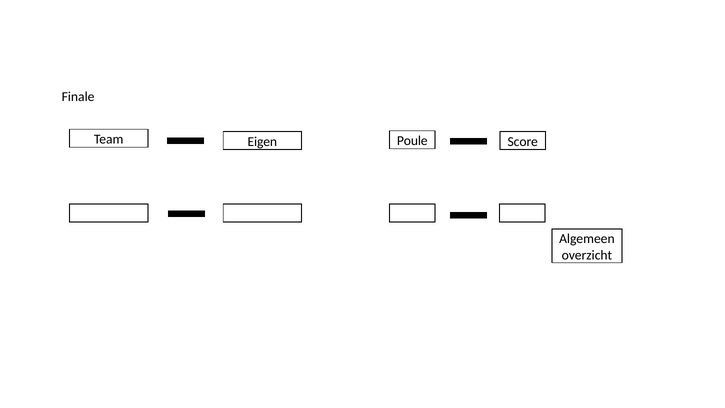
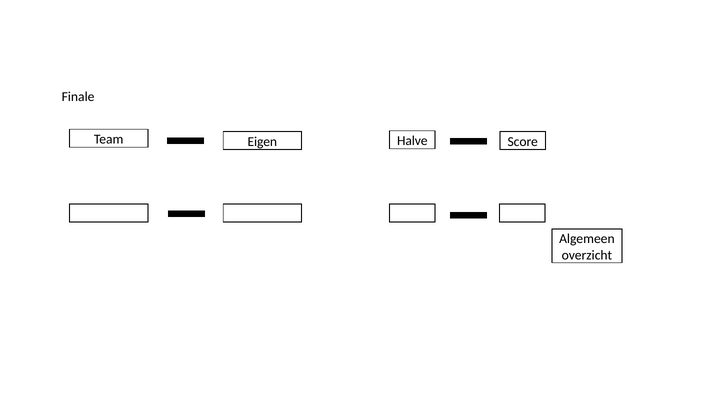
Poule: Poule -> Halve
